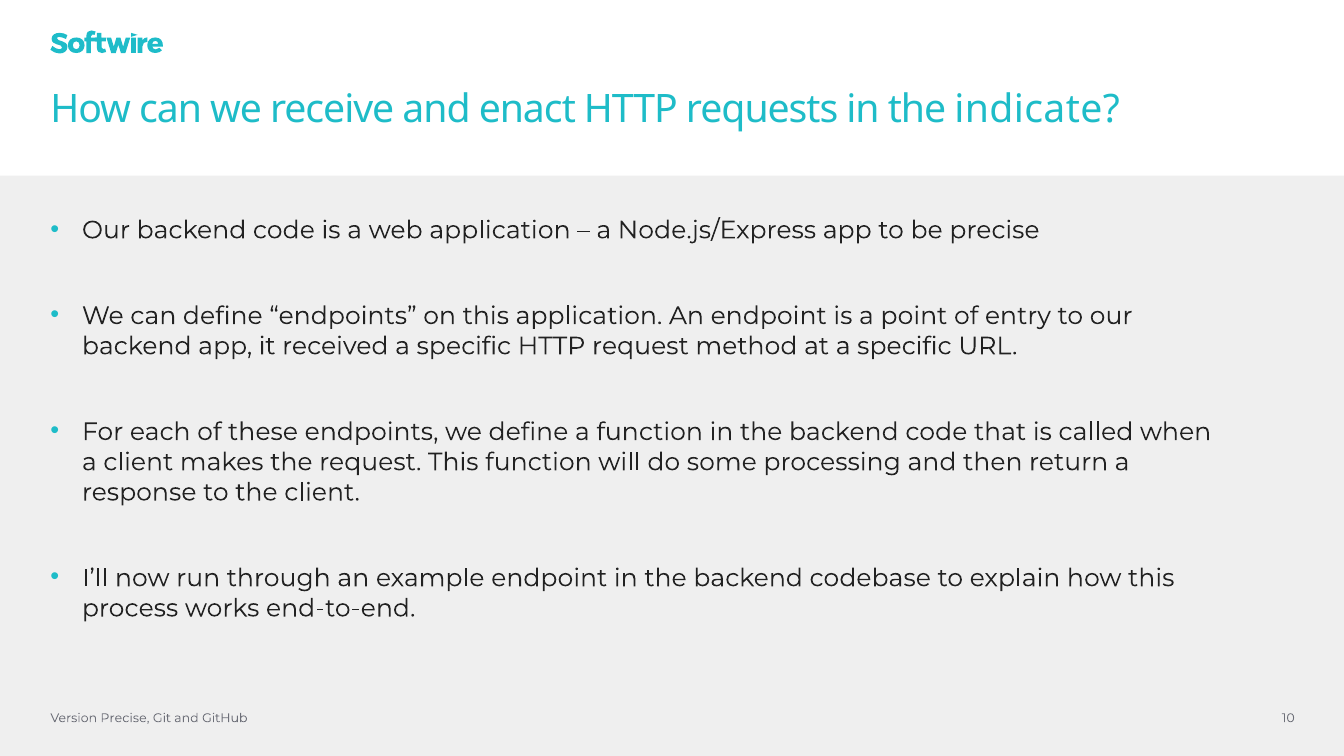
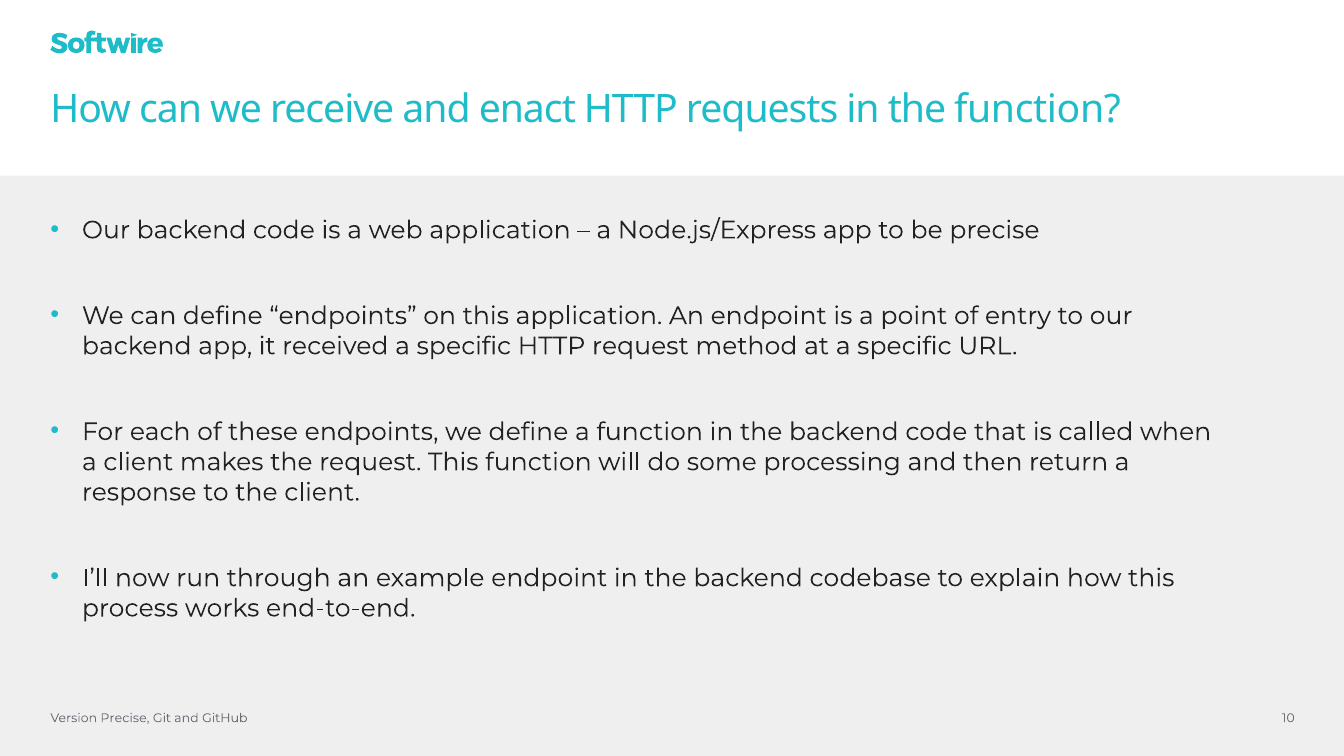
the indicate: indicate -> function
